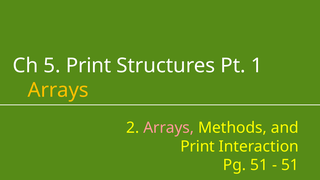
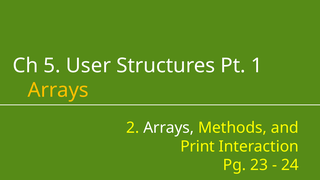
5 Print: Print -> User
Arrays at (169, 128) colour: pink -> white
Pg 51: 51 -> 23
51 at (290, 165): 51 -> 24
